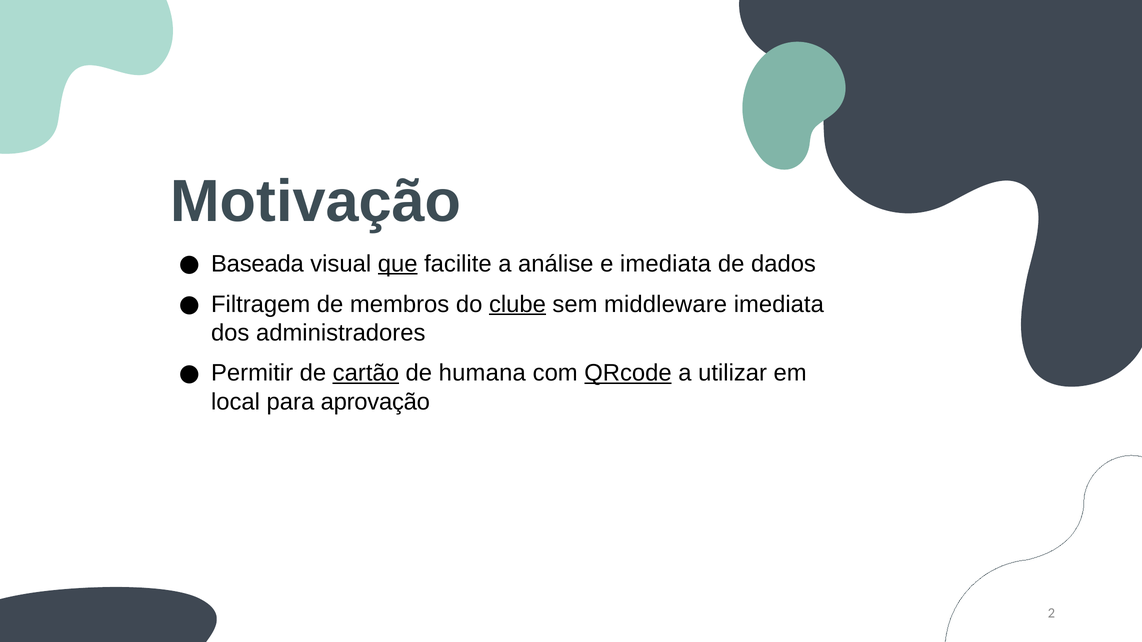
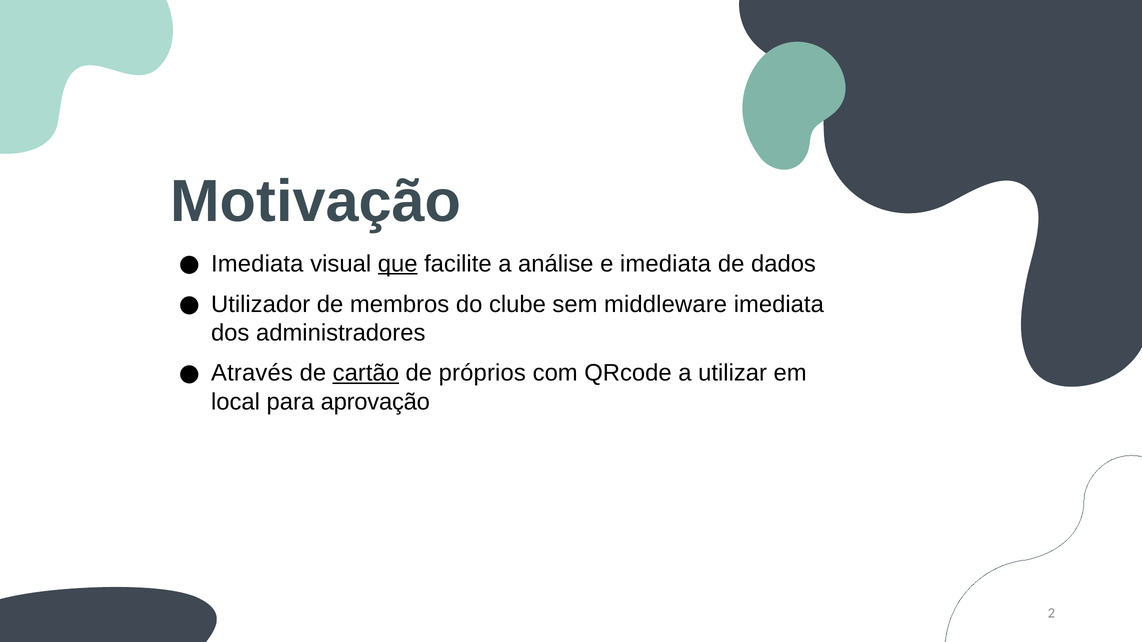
Baseada at (257, 264): Baseada -> Imediata
Filtragem: Filtragem -> Utilizador
clube underline: present -> none
Permitir: Permitir -> Através
humana: humana -> próprios
QRcode underline: present -> none
